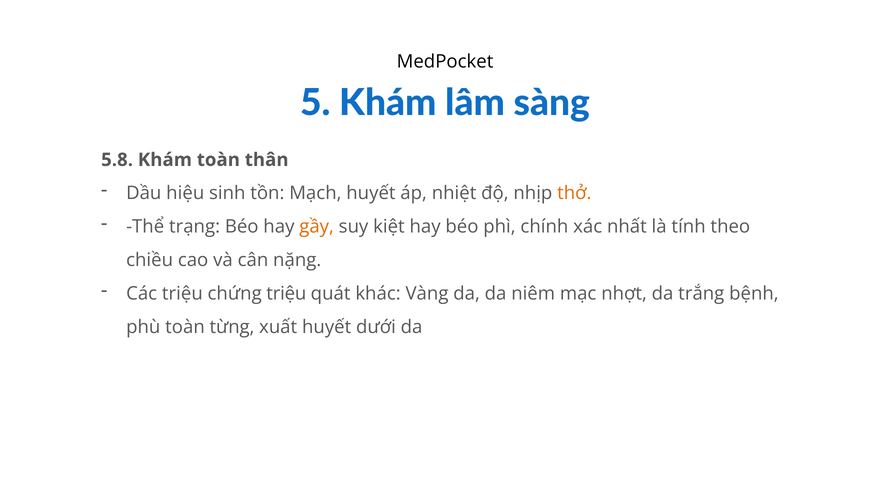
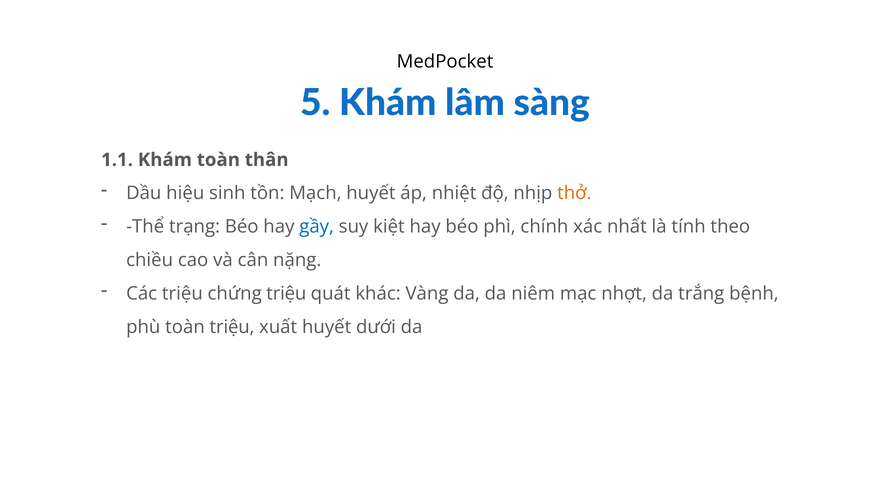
5.8: 5.8 -> 1.1
gầy colour: orange -> blue
toàn từng: từng -> triệu
